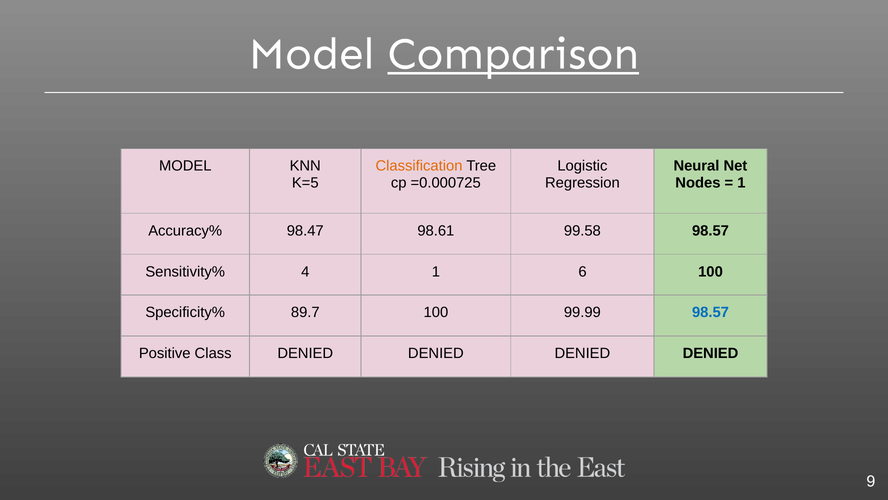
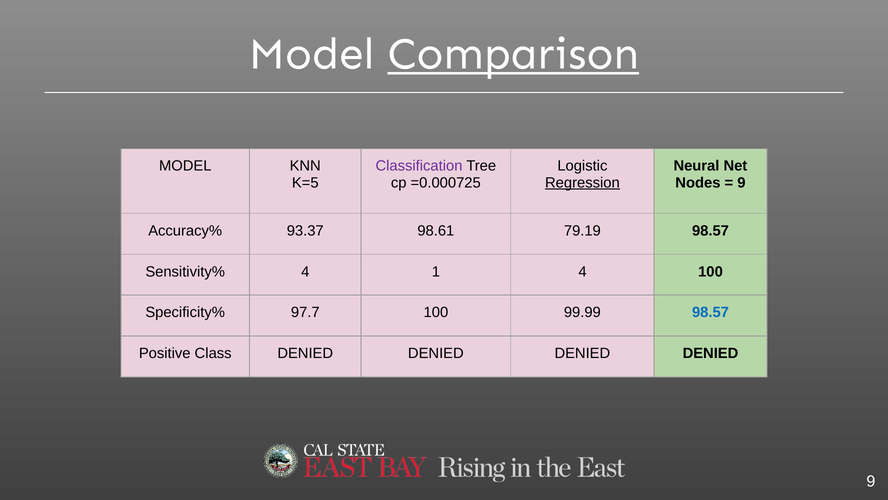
Classification colour: orange -> purple
Regression underline: none -> present
1 at (741, 183): 1 -> 9
98.47: 98.47 -> 93.37
99.58: 99.58 -> 79.19
1 6: 6 -> 4
89.7: 89.7 -> 97.7
